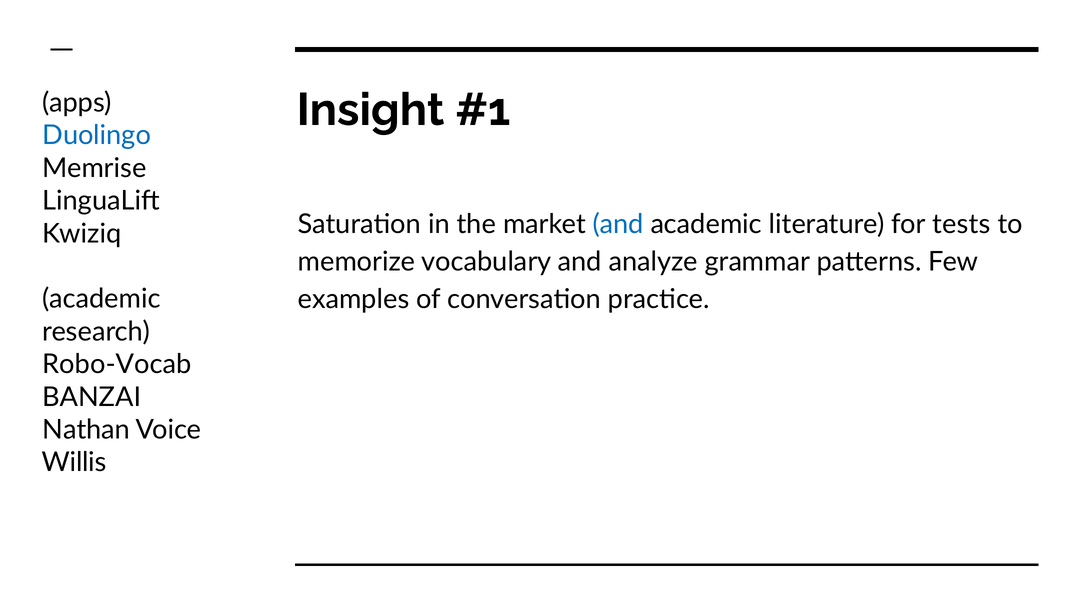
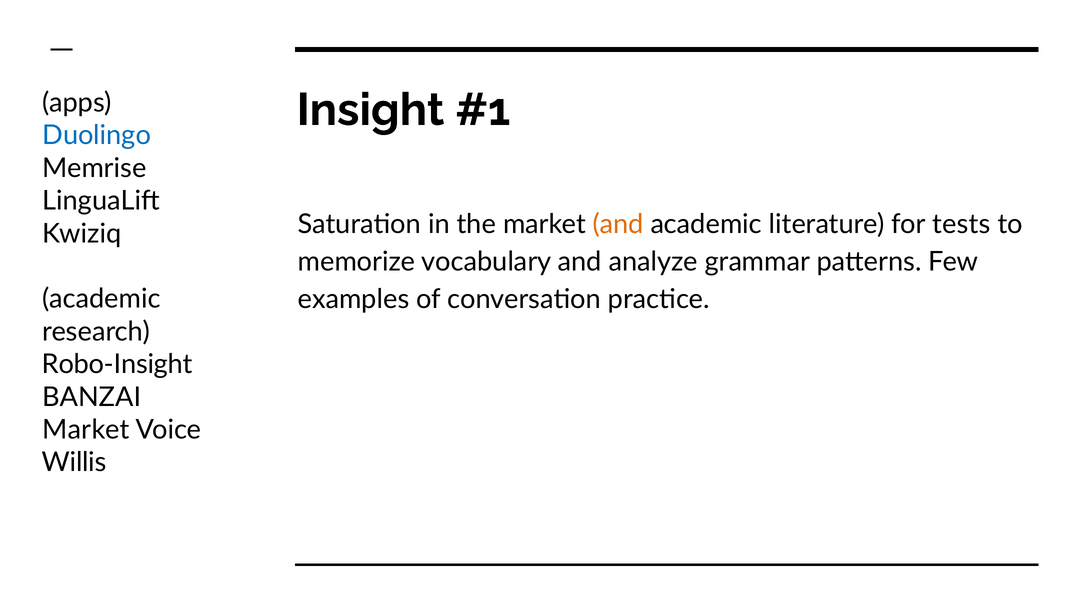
and at (618, 224) colour: blue -> orange
Robo-Vocab: Robo-Vocab -> Robo-Insight
Nathan at (86, 429): Nathan -> Market
